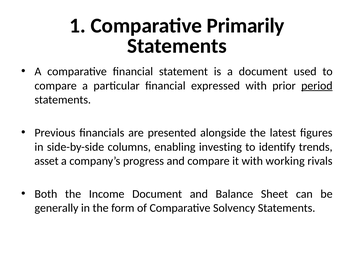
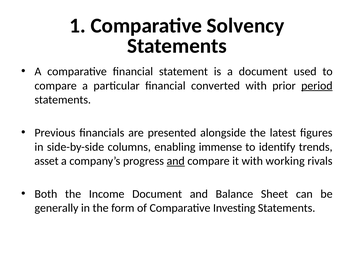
Primarily: Primarily -> Solvency
expressed: expressed -> converted
investing: investing -> immense
and at (176, 161) underline: none -> present
Solvency: Solvency -> Investing
